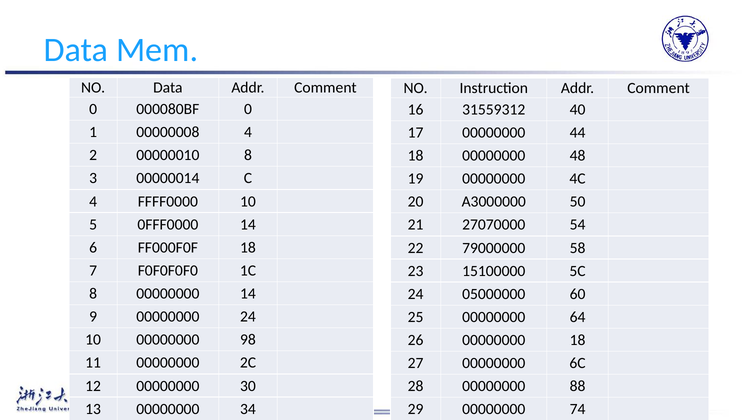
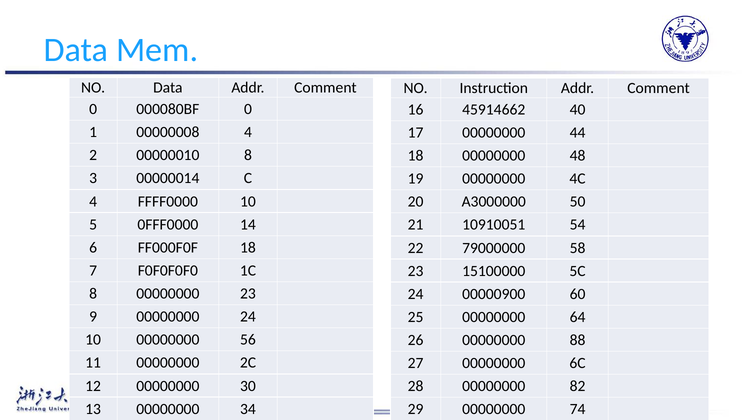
31559312: 31559312 -> 45914662
27070000: 27070000 -> 10910051
00000000 14: 14 -> 23
05000000: 05000000 -> 00000900
98: 98 -> 56
00000000 18: 18 -> 88
88: 88 -> 82
